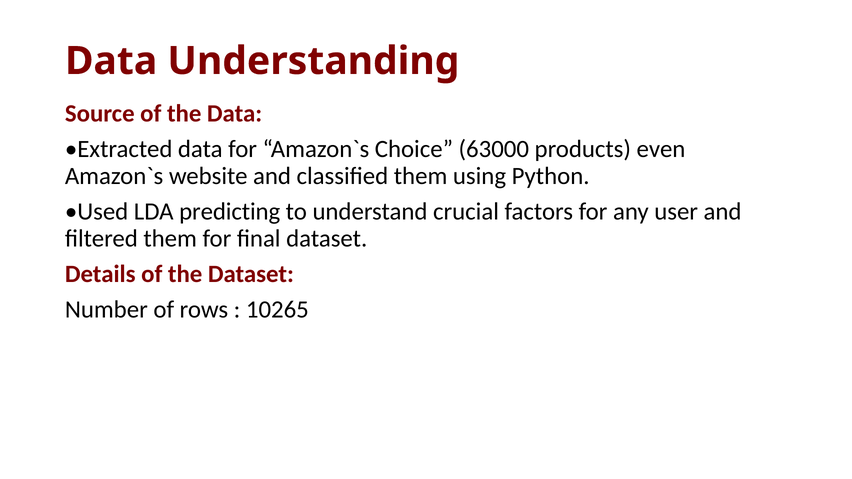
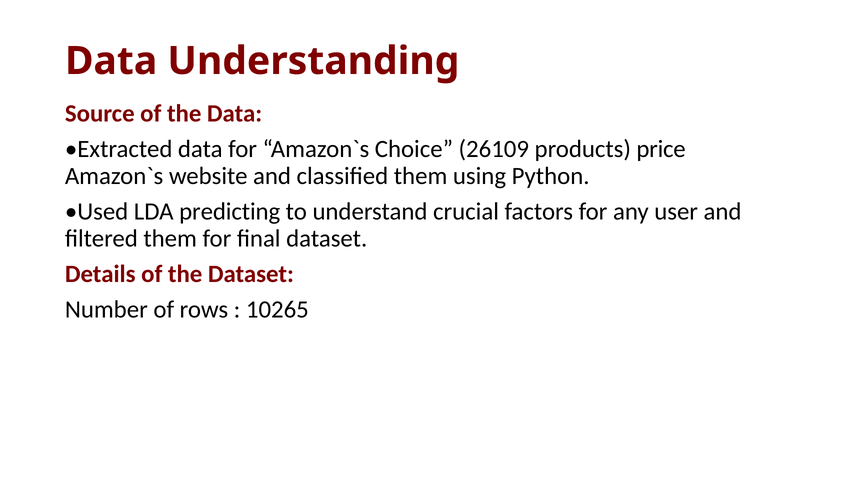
63000: 63000 -> 26109
even: even -> price
